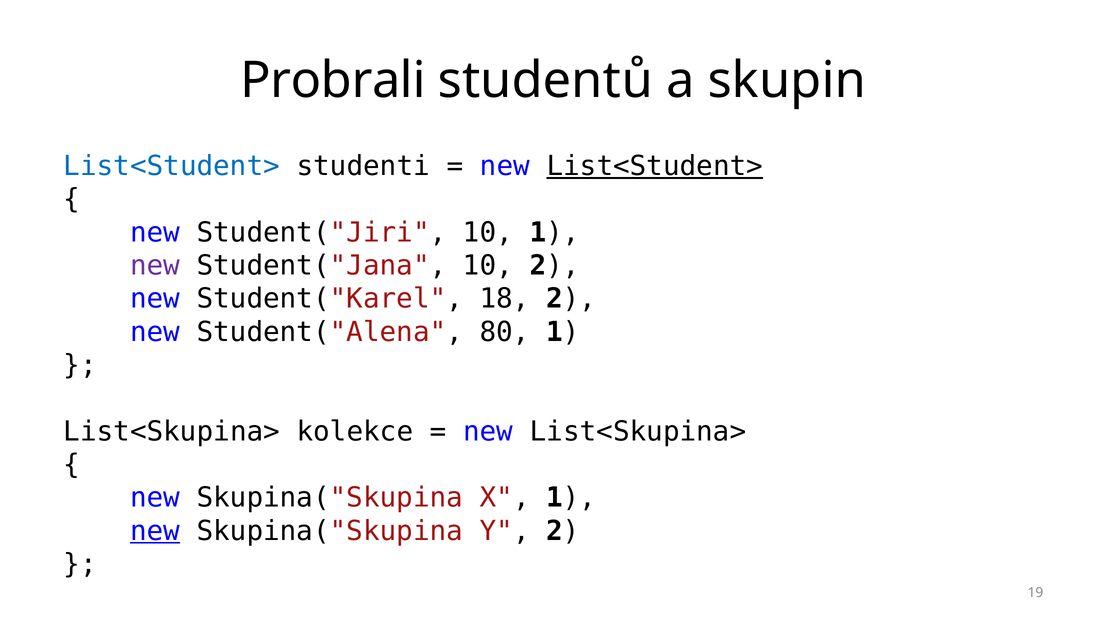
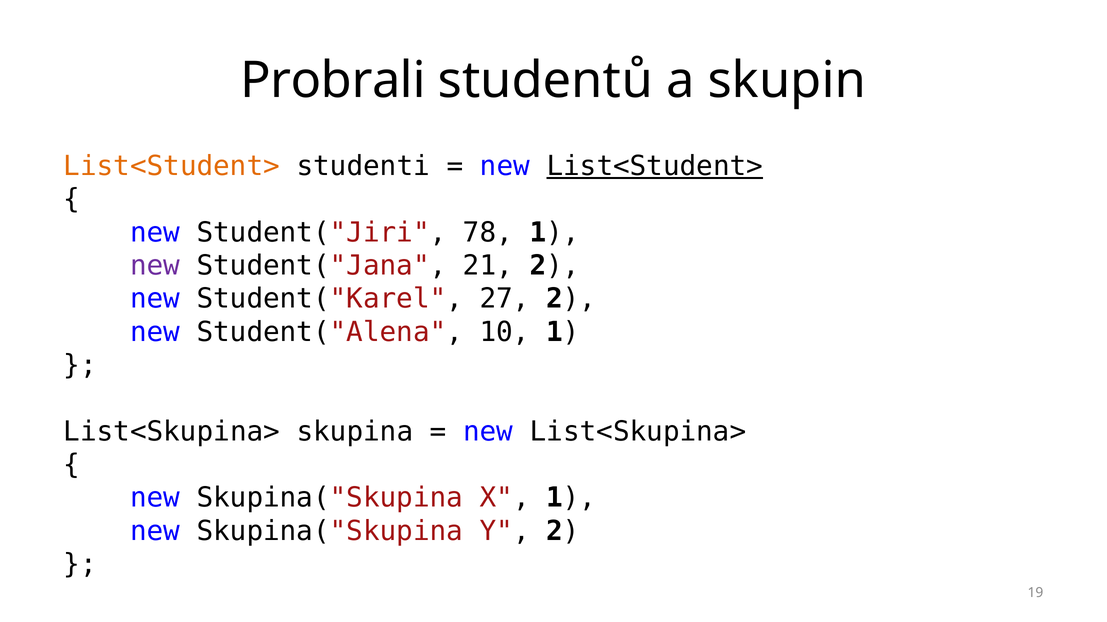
List<Student> at (172, 166) colour: blue -> orange
Student("Jiri 10: 10 -> 78
Student("Jana 10: 10 -> 21
18: 18 -> 27
80: 80 -> 10
kolekce: kolekce -> skupina
new at (155, 532) underline: present -> none
